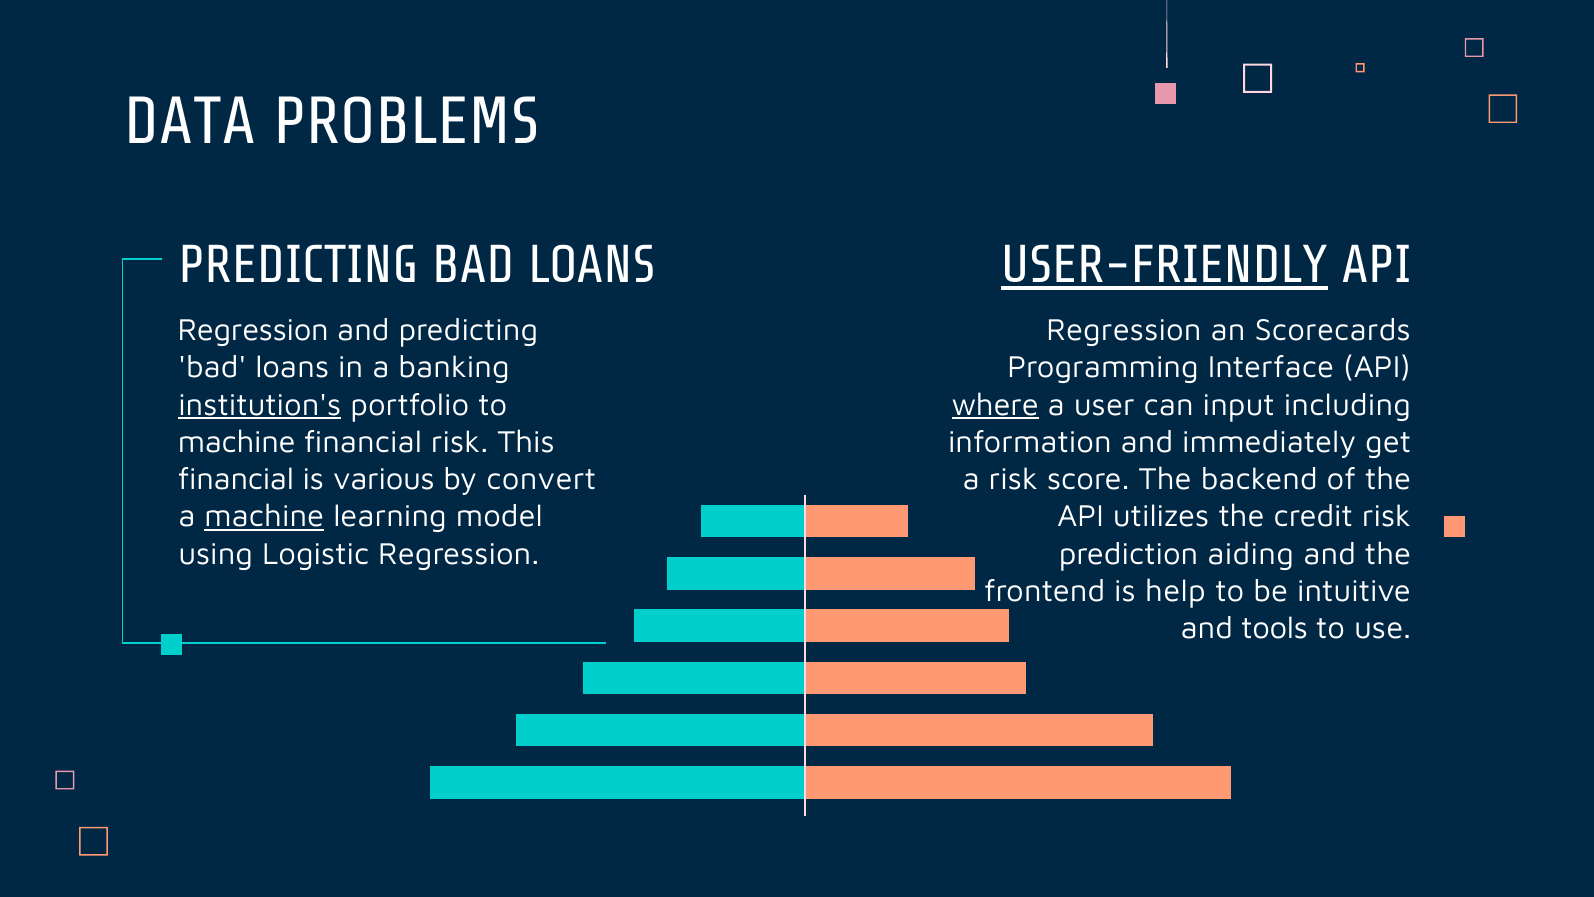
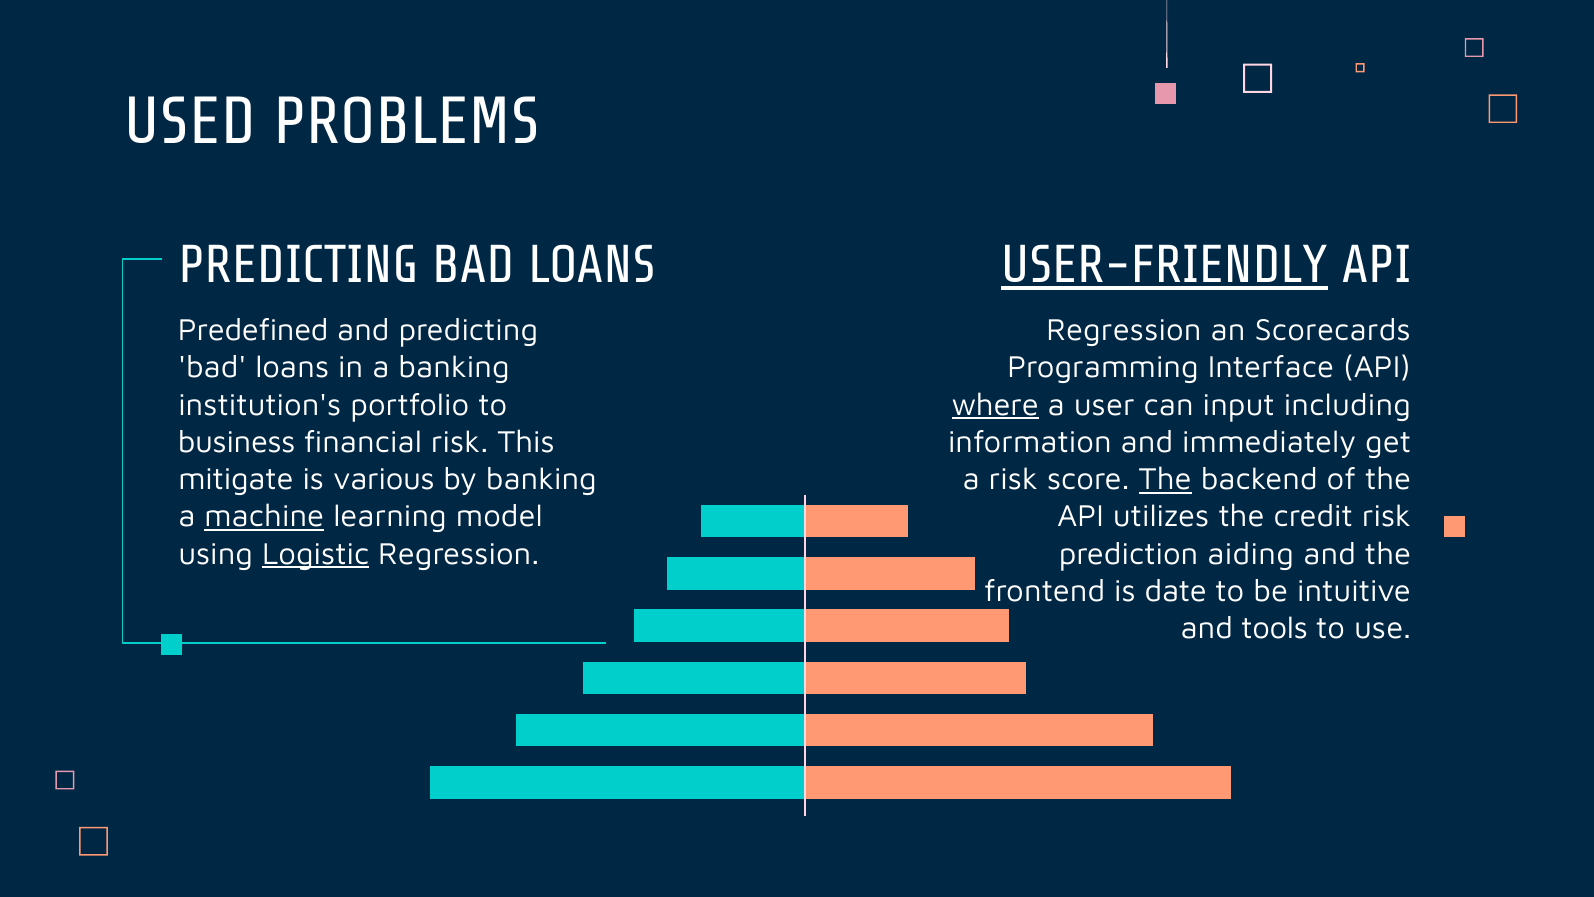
DATA: DATA -> USED
Regression at (253, 330): Regression -> Predefined
institution's underline: present -> none
machine at (237, 442): machine -> business
financial at (236, 479): financial -> mitigate
by convert: convert -> banking
The at (1165, 479) underline: none -> present
Logistic underline: none -> present
help: help -> date
